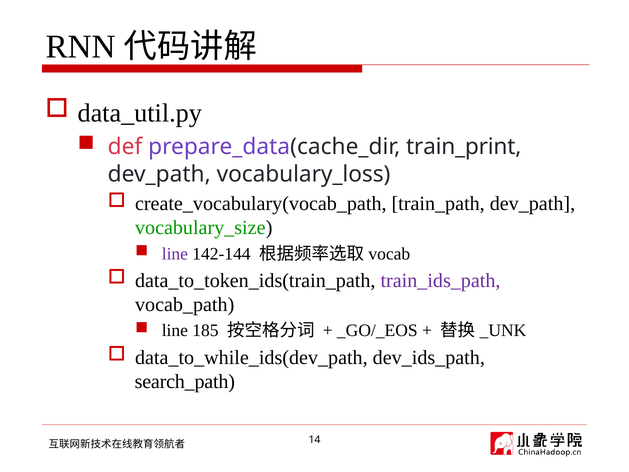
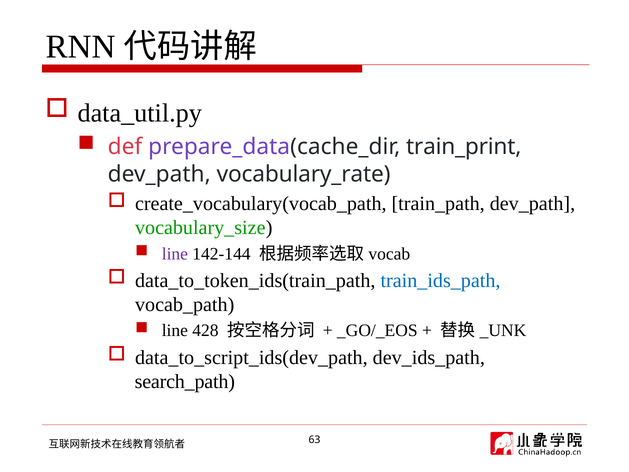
vocabulary_loss: vocabulary_loss -> vocabulary_rate
train_ids_path colour: purple -> blue
185: 185 -> 428
data_to_while_ids(dev_path: data_to_while_ids(dev_path -> data_to_script_ids(dev_path
14: 14 -> 63
